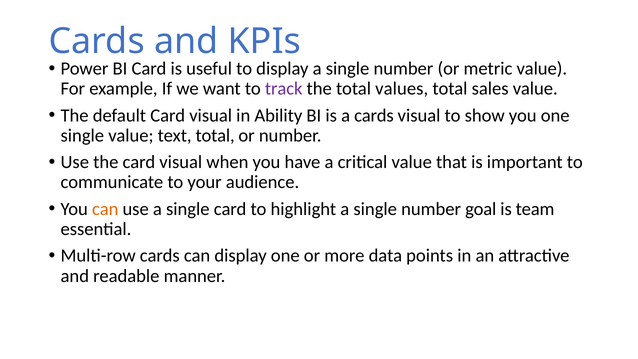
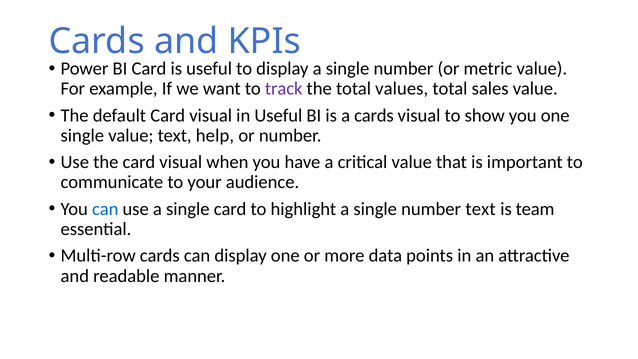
in Ability: Ability -> Useful
text total: total -> help
can at (105, 209) colour: orange -> blue
number goal: goal -> text
